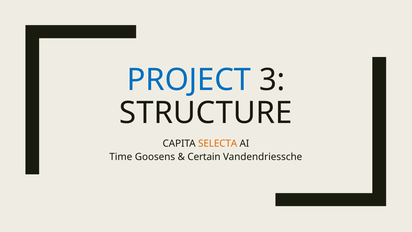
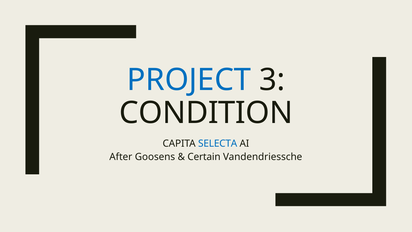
STRUCTURE: STRUCTURE -> CONDITION
SELECTA colour: orange -> blue
Time: Time -> After
